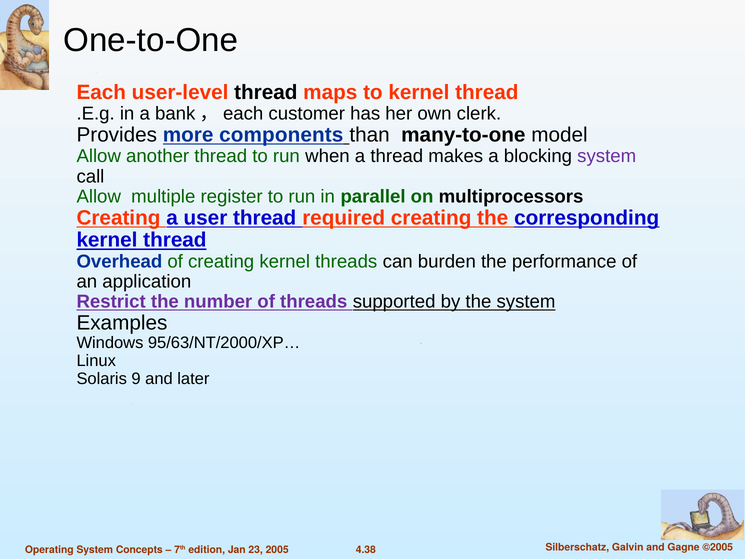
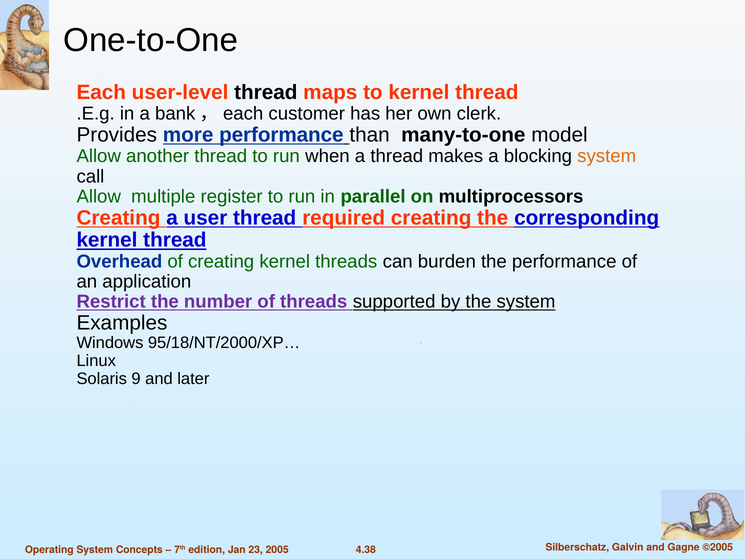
more components: components -> performance
system at (607, 156) colour: purple -> orange
95/63/NT/2000/XP…: 95/63/NT/2000/XP… -> 95/18/NT/2000/XP…
